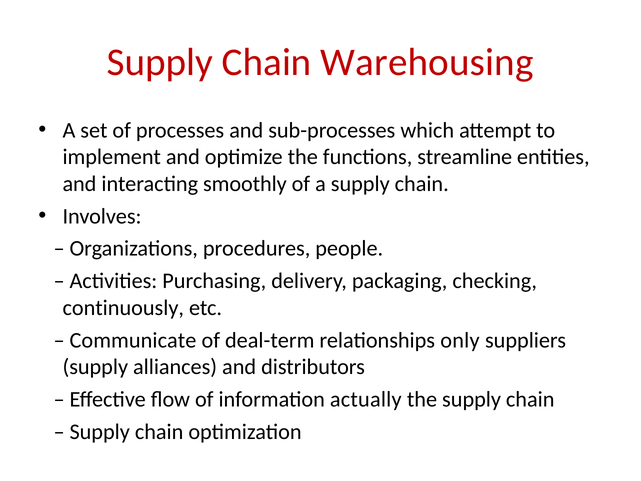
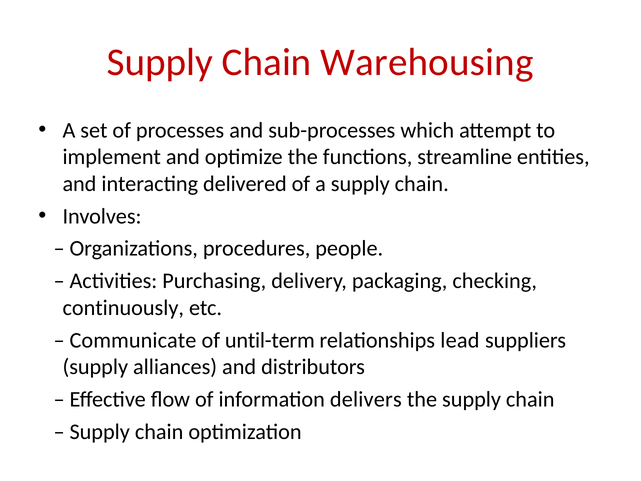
smoothly: smoothly -> delivered
deal-term: deal-term -> until-term
only: only -> lead
actually: actually -> delivers
